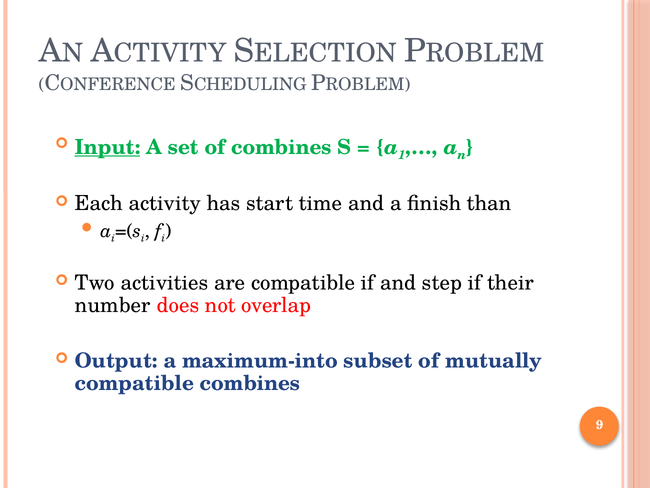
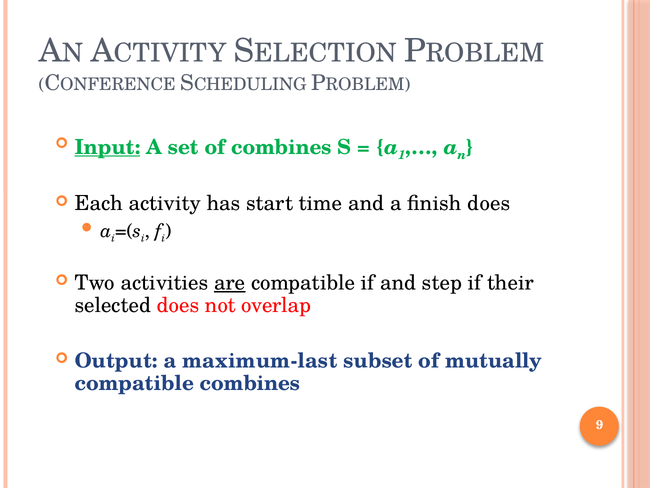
finish than: than -> does
are underline: none -> present
number: number -> selected
maximum-into: maximum-into -> maximum-last
